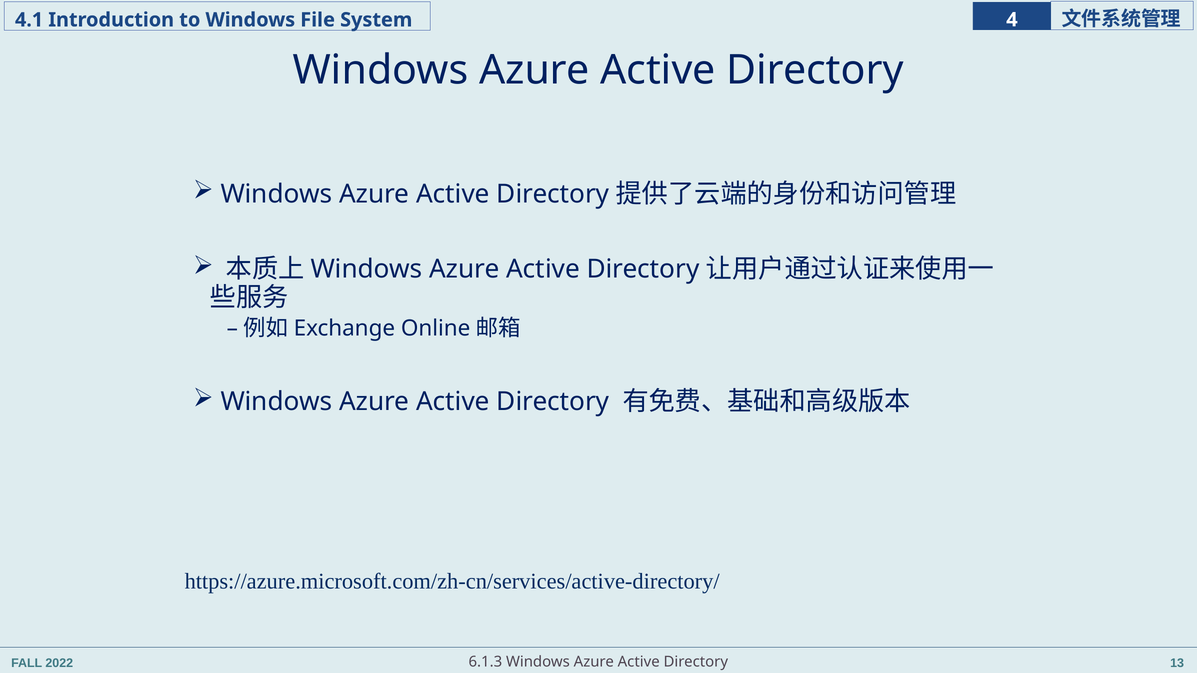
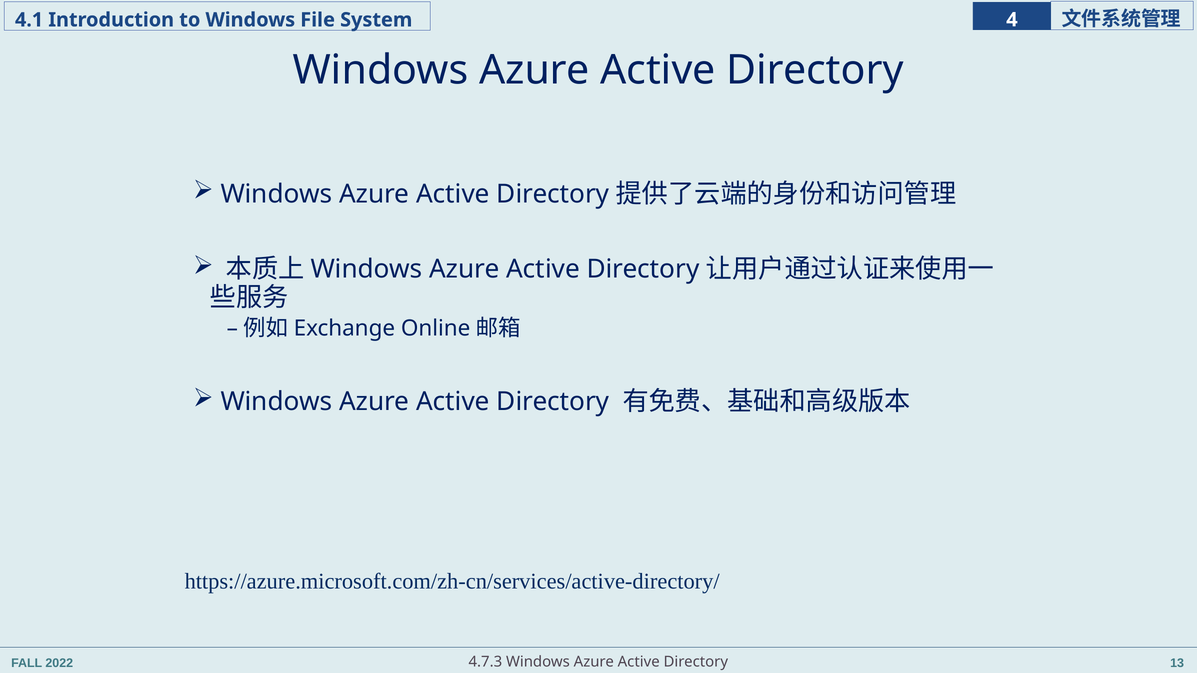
6.1.3: 6.1.3 -> 4.7.3
